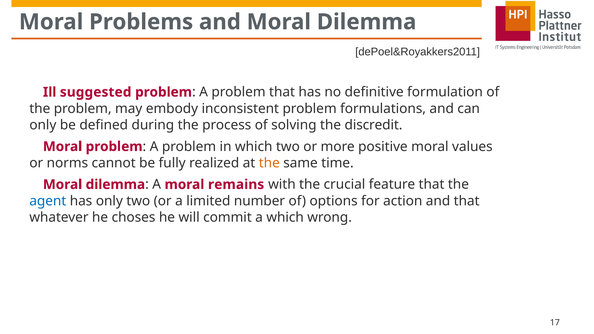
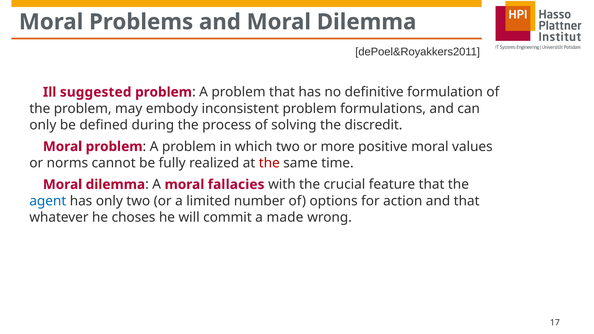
the at (269, 163) colour: orange -> red
remains: remains -> fallacies
a which: which -> made
